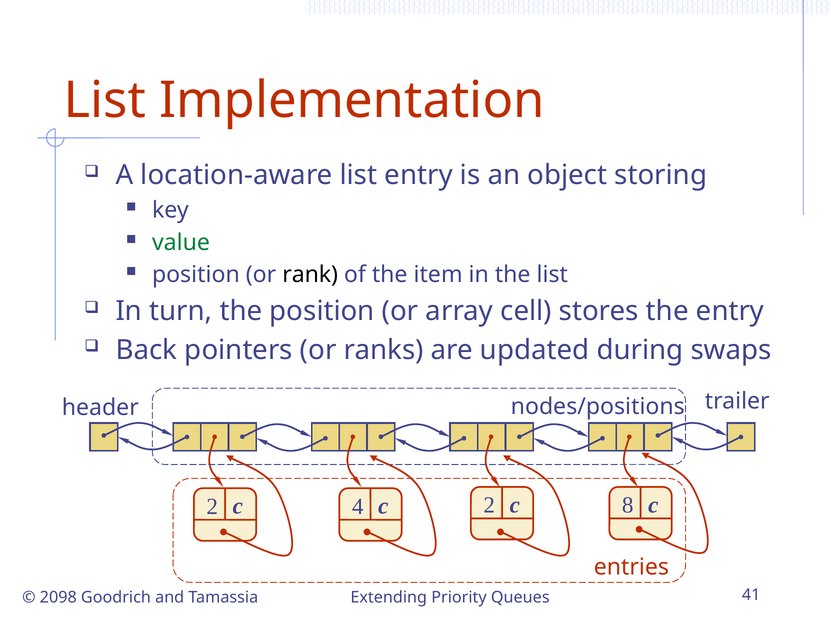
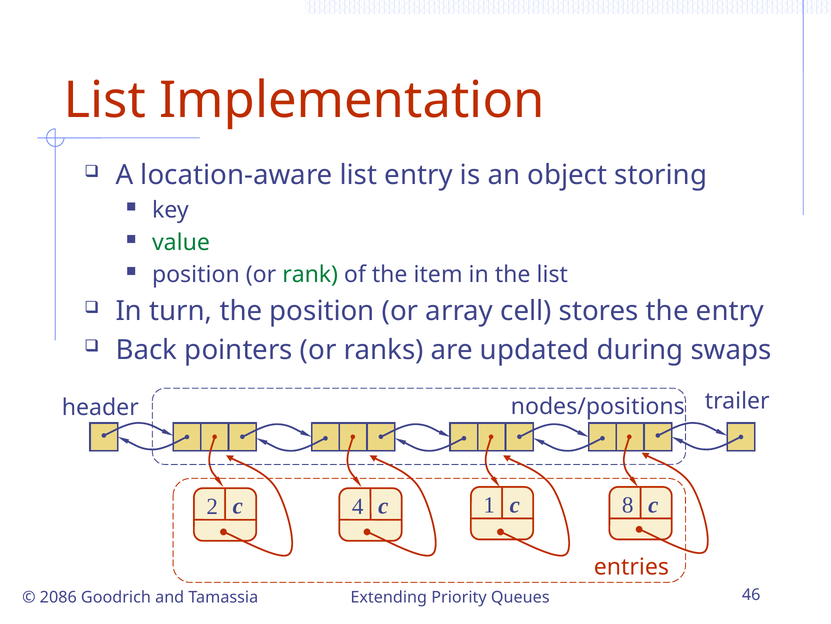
rank colour: black -> green
c 2: 2 -> 1
2098: 2098 -> 2086
41: 41 -> 46
